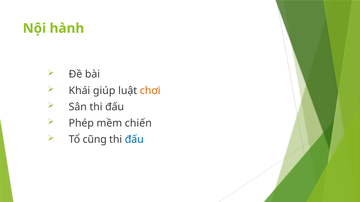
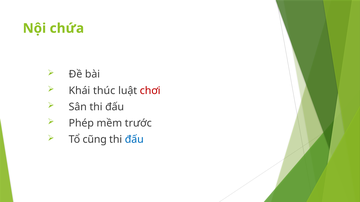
hành: hành -> chứa
giúp: giúp -> thúc
chơi colour: orange -> red
chiến: chiến -> trước
